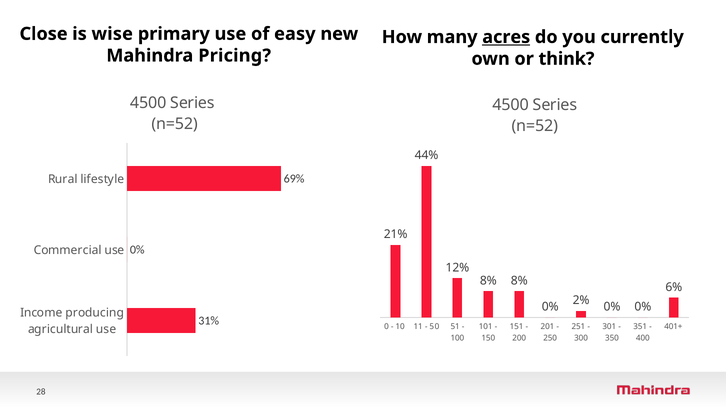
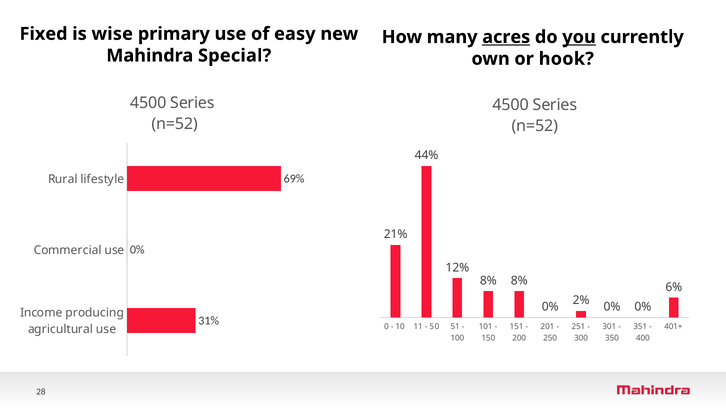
Close: Close -> Fixed
you underline: none -> present
Pricing: Pricing -> Special
think: think -> hook
